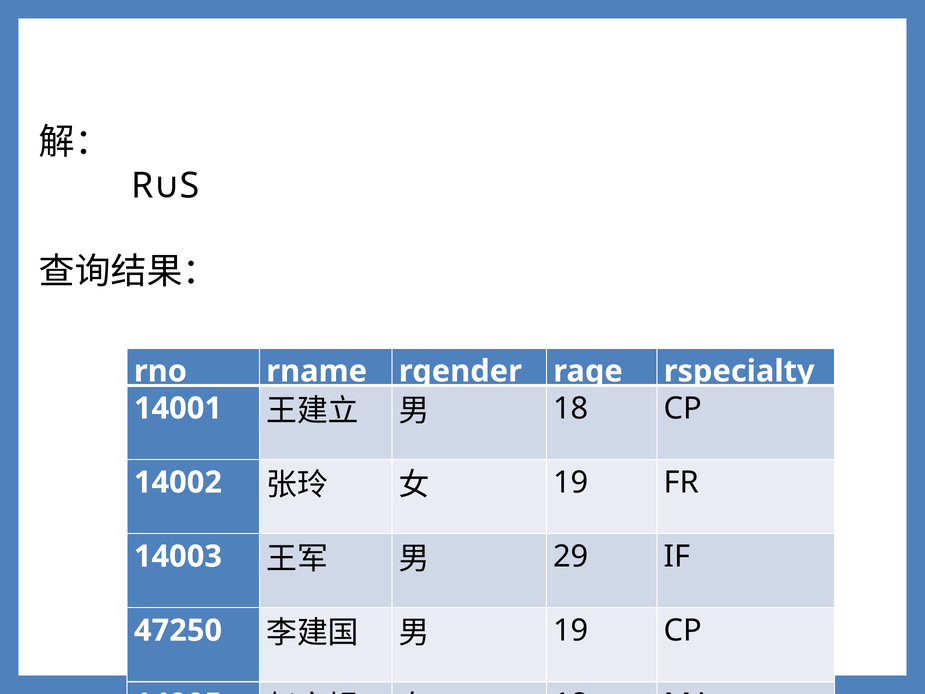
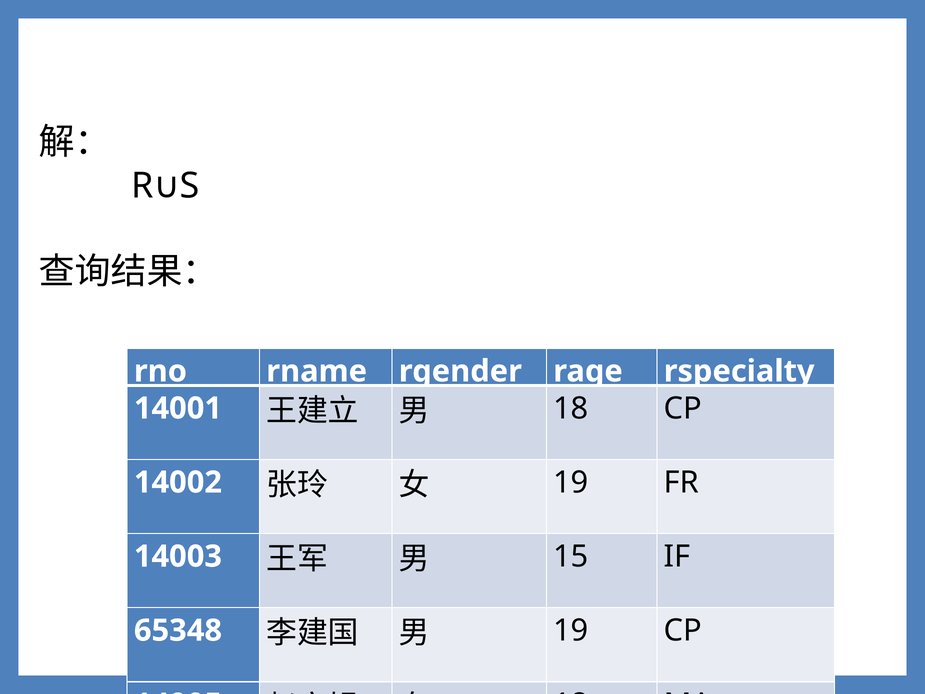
29: 29 -> 15
47250: 47250 -> 65348
